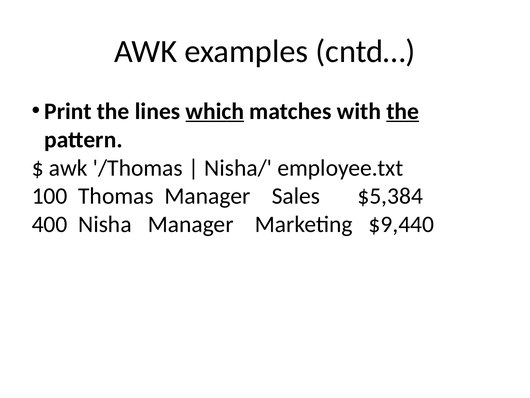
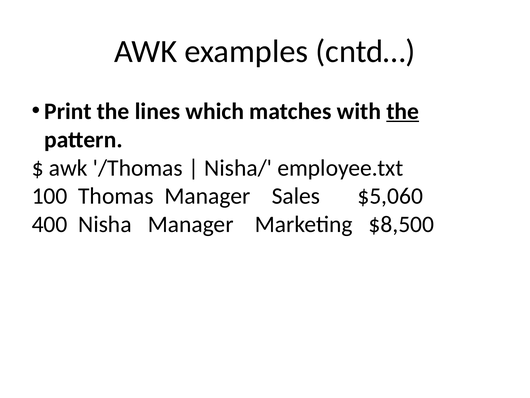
which underline: present -> none
$5,384: $5,384 -> $5,060
$9,440: $9,440 -> $8,500
